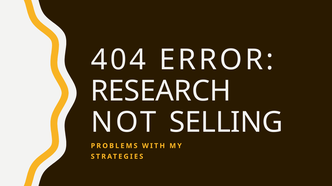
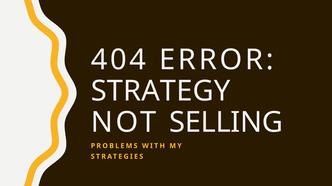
RESEARCH: RESEARCH -> STRATEGY
